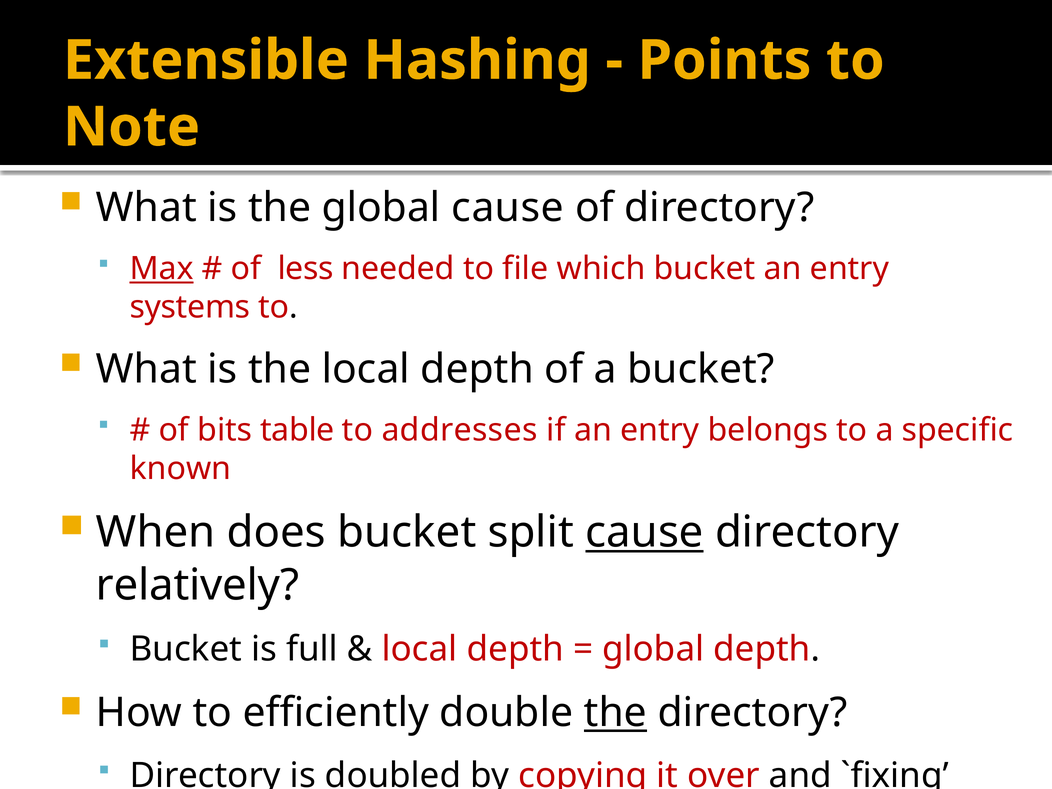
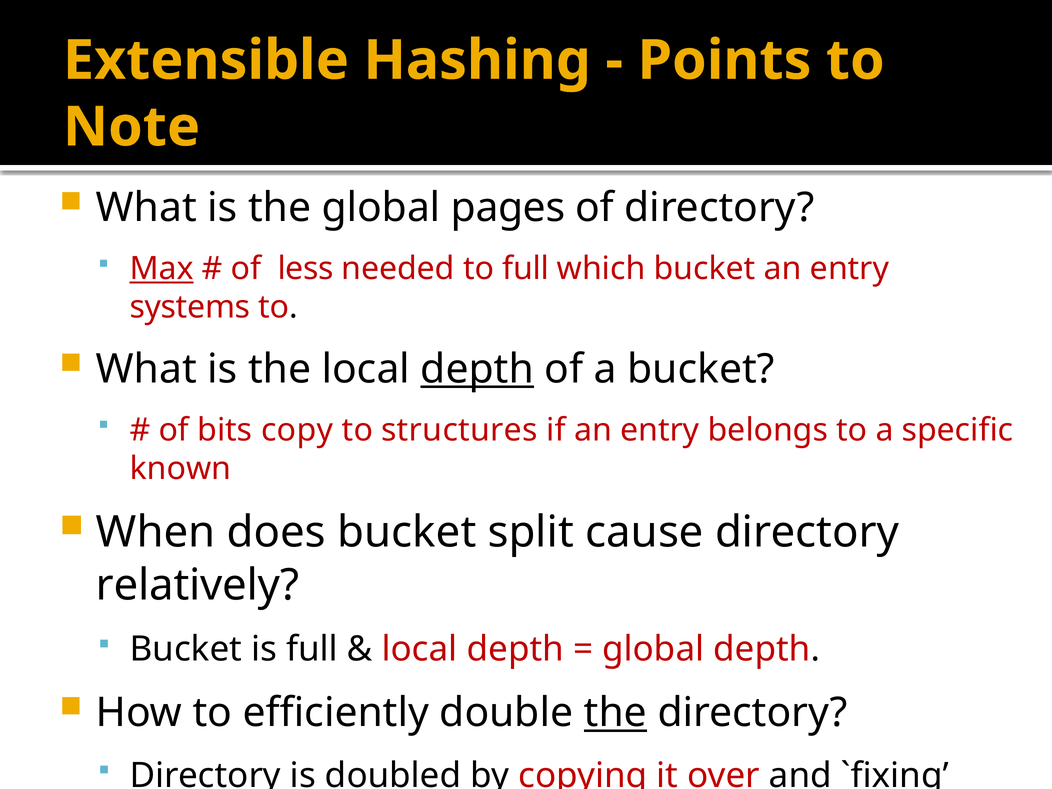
global cause: cause -> pages
to file: file -> full
depth at (477, 369) underline: none -> present
table: table -> copy
addresses: addresses -> structures
cause at (645, 532) underline: present -> none
